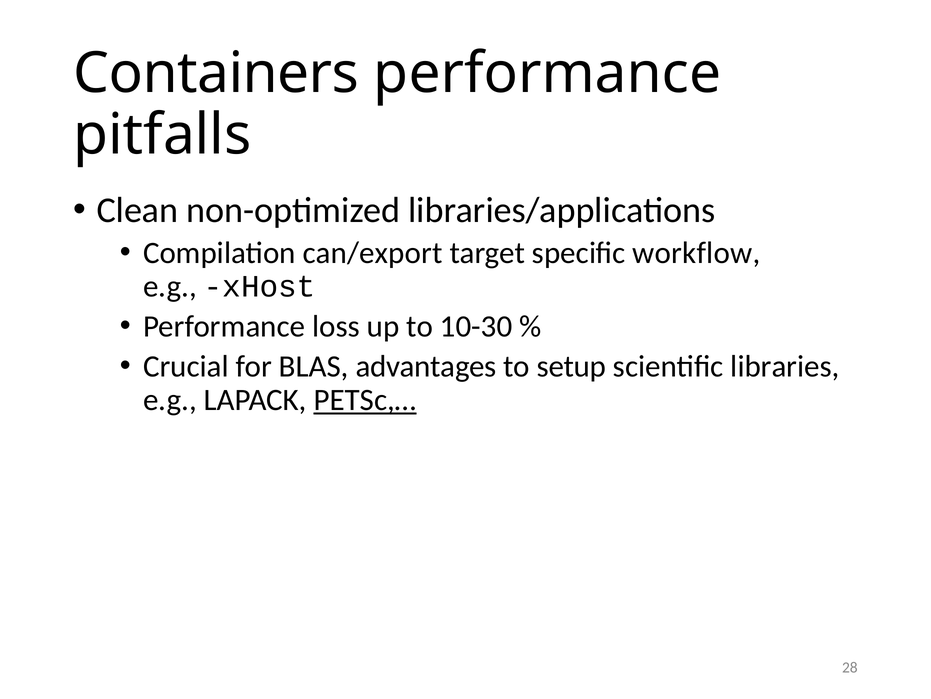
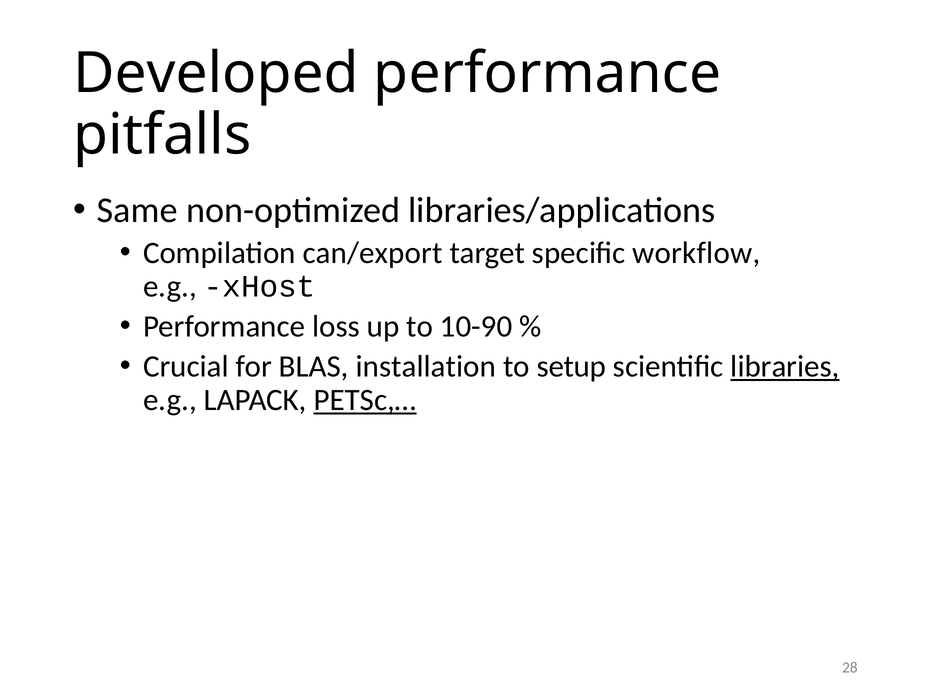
Containers: Containers -> Developed
Clean: Clean -> Same
10-30: 10-30 -> 10-90
advantages: advantages -> installation
libraries underline: none -> present
